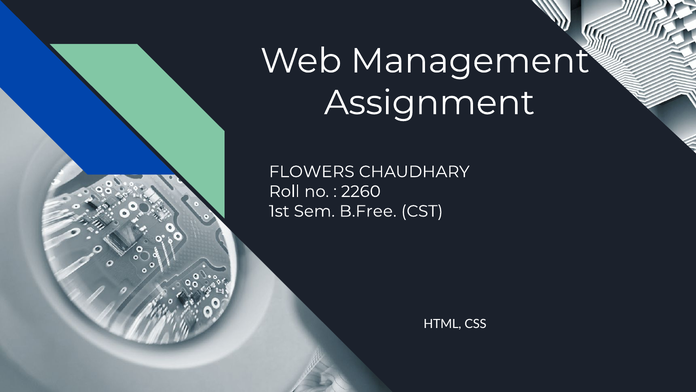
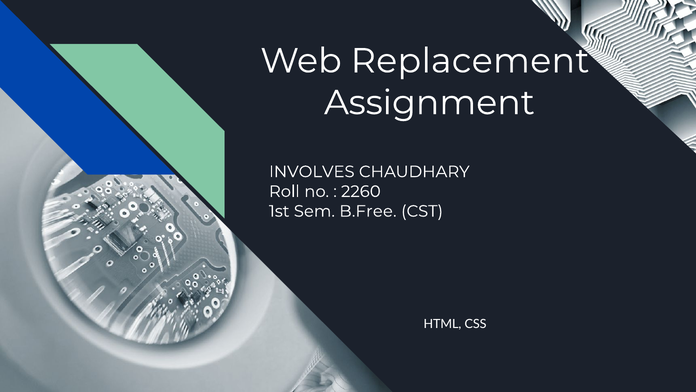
Management: Management -> Replacement
FLOWERS: FLOWERS -> INVOLVES
